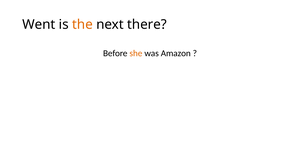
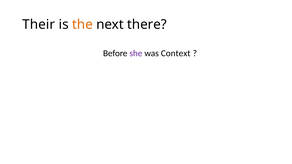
Went: Went -> Their
she colour: orange -> purple
Amazon: Amazon -> Context
